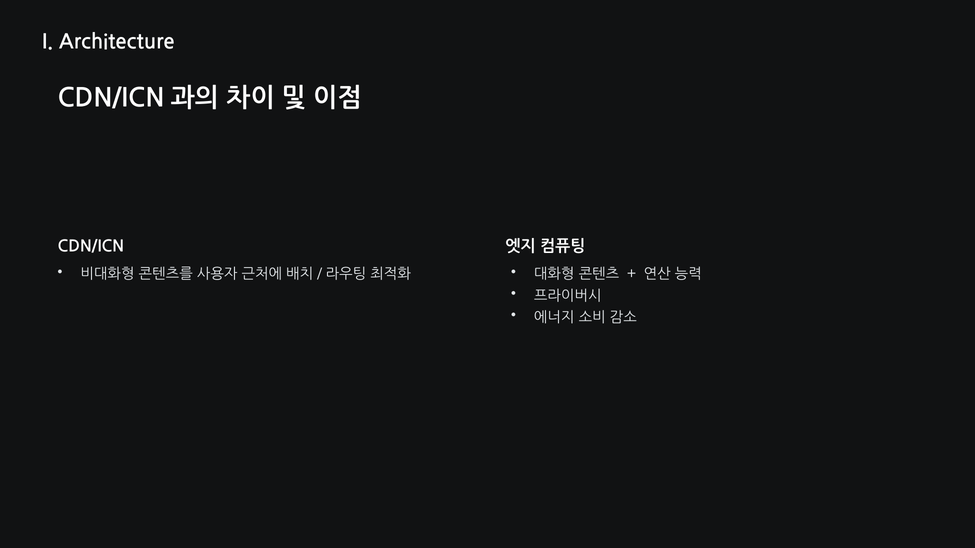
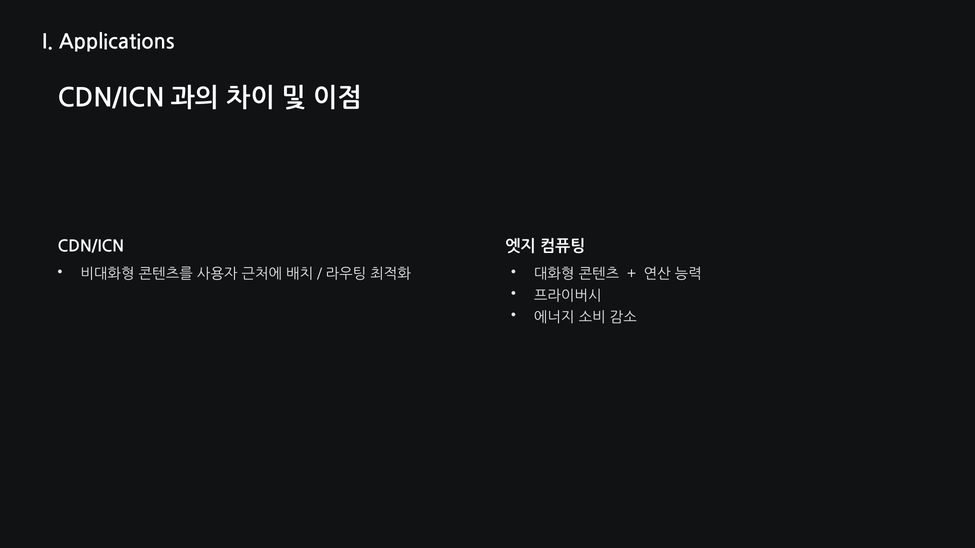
Architecture: Architecture -> Applications
